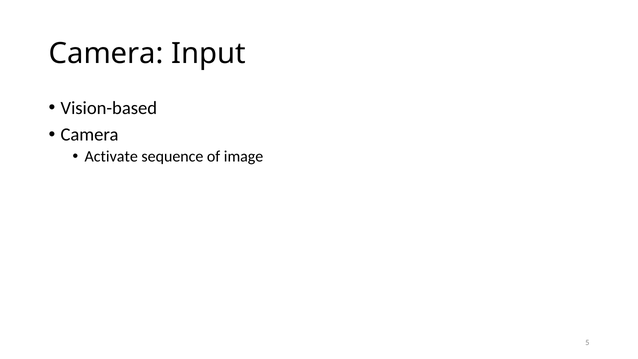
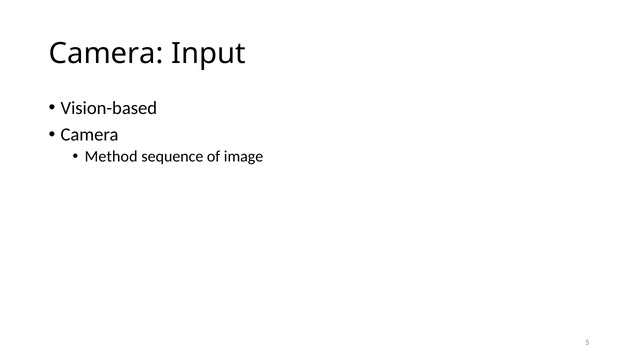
Activate: Activate -> Method
